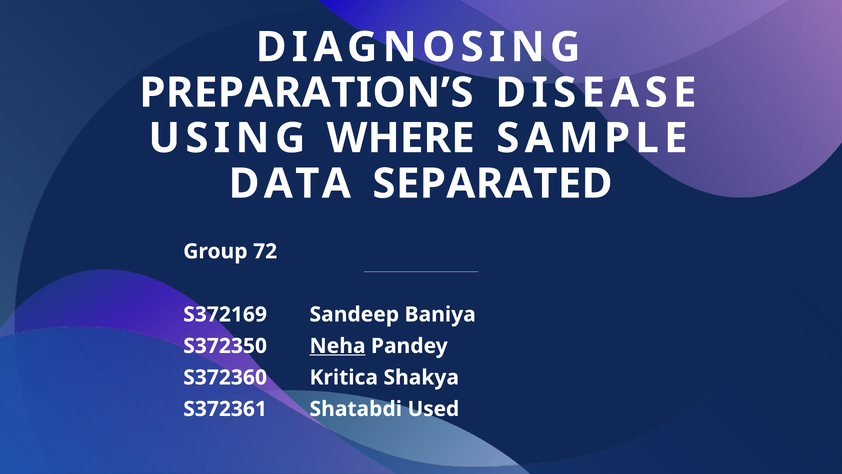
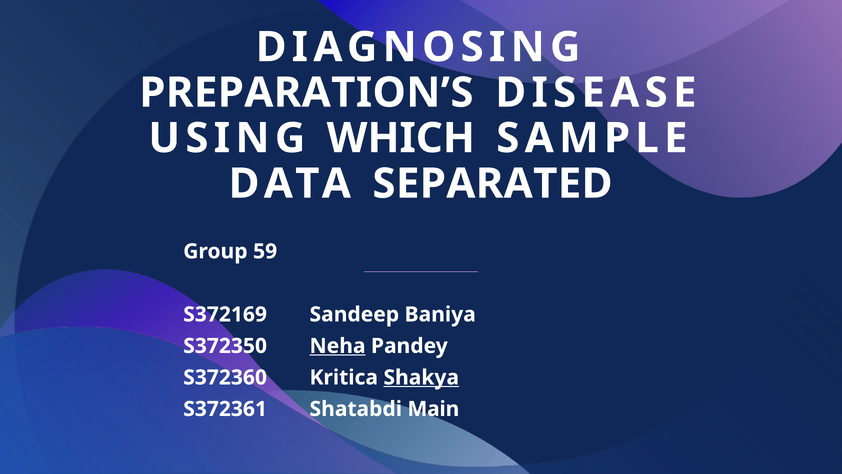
WHERE: WHERE -> WHICH
72: 72 -> 59
Shakya underline: none -> present
Used: Used -> Main
